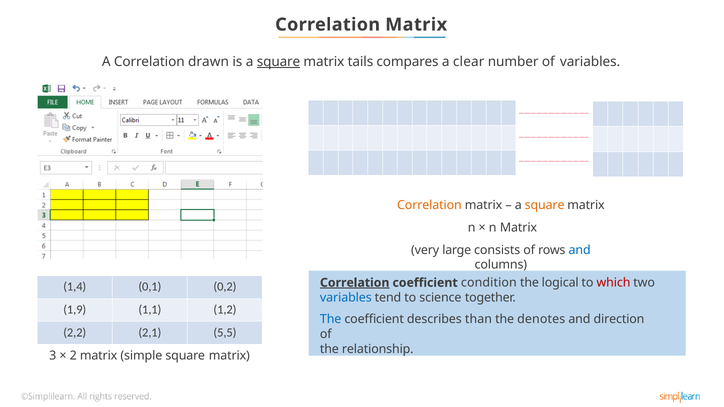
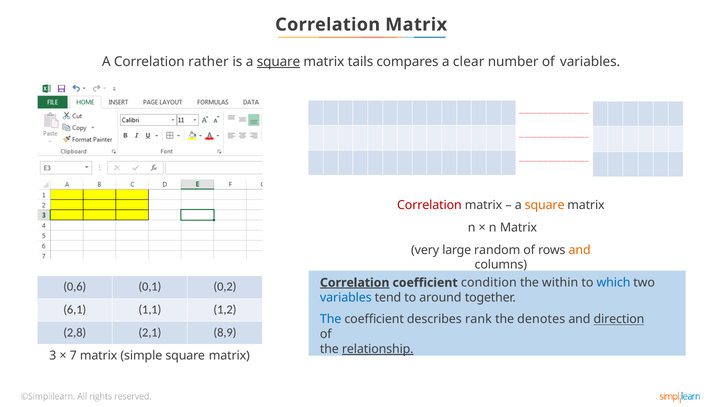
drawn: drawn -> rather
Correlation at (429, 205) colour: orange -> red
consists: consists -> random
and at (580, 250) colour: blue -> orange
logical: logical -> within
which colour: red -> blue
1,4: 1,4 -> 0,6
science: science -> around
1,9: 1,9 -> 6,1
than: than -> rank
direction underline: none -> present
2,2: 2,2 -> 2,8
5,5: 5,5 -> 8,9
relationship underline: none -> present
2: 2 -> 7
